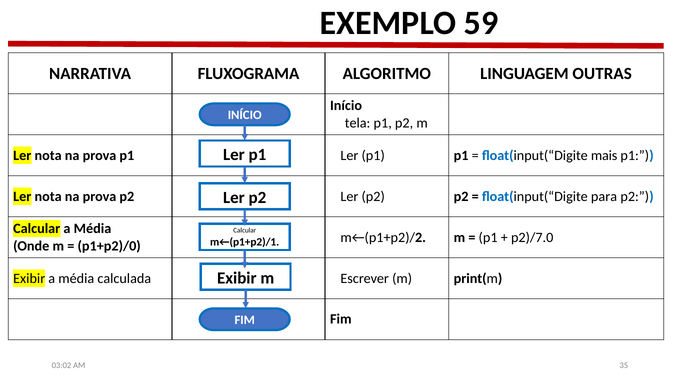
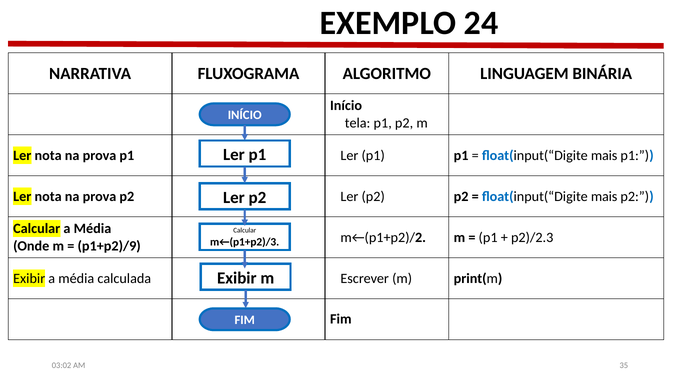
59: 59 -> 24
OUTRAS: OUTRAS -> BINÁRIA
para at (604, 196): para -> mais
p2)/7.0: p2)/7.0 -> p2)/2.3
m←(p1+p2)/1: m←(p1+p2)/1 -> m←(p1+p2)/3
p1+p2)/0: p1+p2)/0 -> p1+p2)/9
